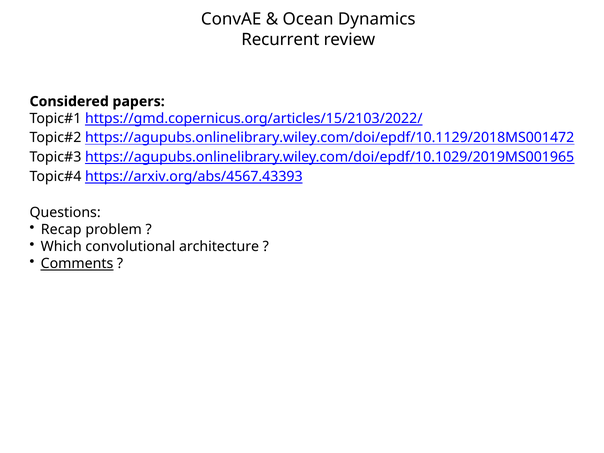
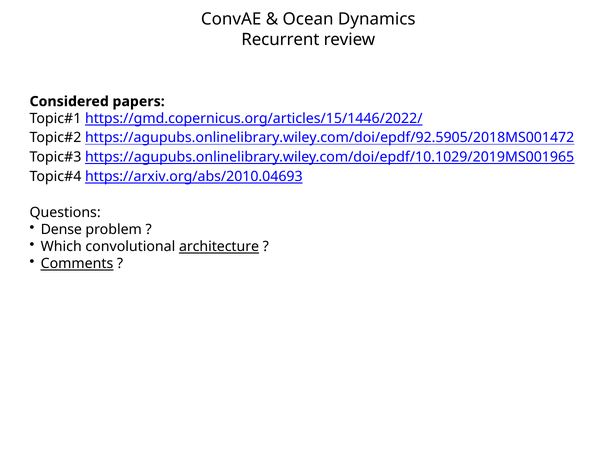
https://gmd.copernicus.org/articles/15/2103/2022/: https://gmd.copernicus.org/articles/15/2103/2022/ -> https://gmd.copernicus.org/articles/15/1446/2022/
https://agupubs.onlinelibrary.wiley.com/doi/epdf/10.1129/2018MS001472: https://agupubs.onlinelibrary.wiley.com/doi/epdf/10.1129/2018MS001472 -> https://agupubs.onlinelibrary.wiley.com/doi/epdf/92.5905/2018MS001472
https://arxiv.org/abs/4567.43393: https://arxiv.org/abs/4567.43393 -> https://arxiv.org/abs/2010.04693
Recap: Recap -> Dense
architecture underline: none -> present
